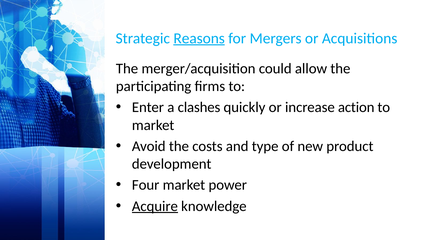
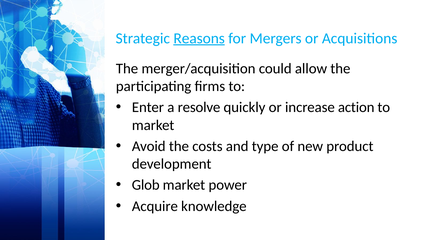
clashes: clashes -> resolve
Four: Four -> Glob
Acquire underline: present -> none
